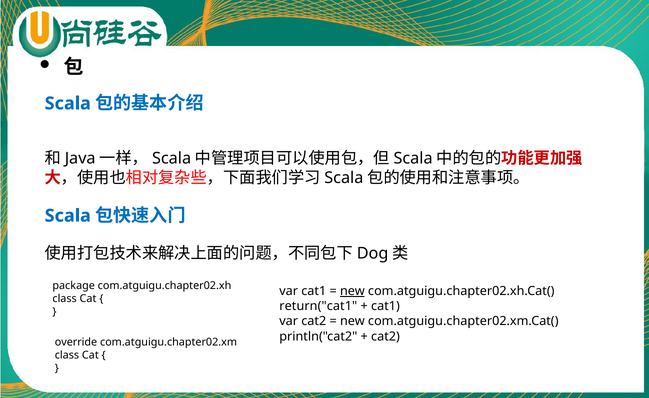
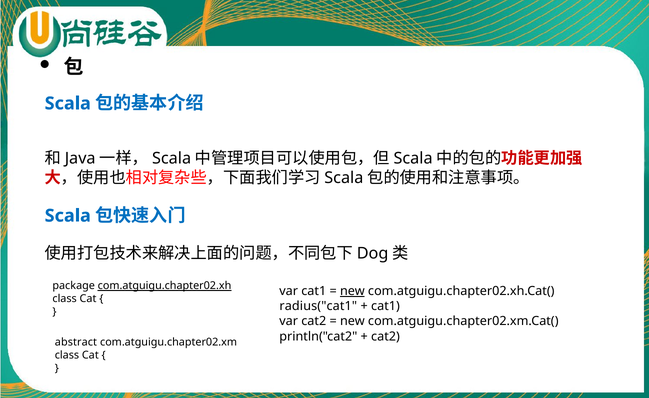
com.atguigu.chapter02.xh underline: none -> present
return("cat1: return("cat1 -> radius("cat1
override: override -> abstract
